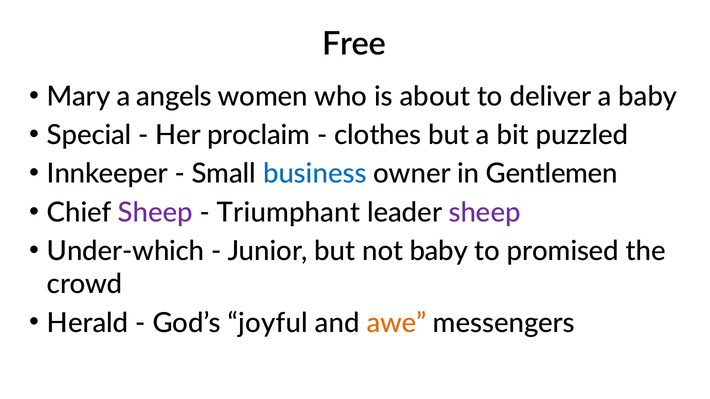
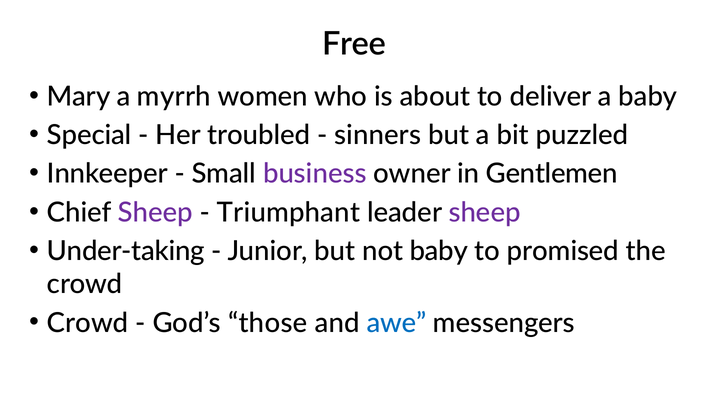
angels: angels -> myrrh
proclaim: proclaim -> troubled
clothes: clothes -> sinners
business colour: blue -> purple
Under-which: Under-which -> Under-taking
Herald at (88, 323): Herald -> Crowd
joyful: joyful -> those
awe colour: orange -> blue
